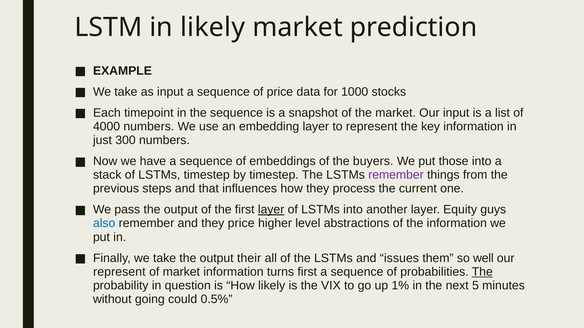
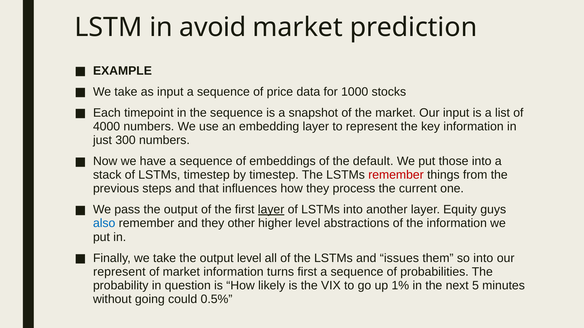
in likely: likely -> avoid
buyers: buyers -> default
remember at (396, 175) colour: purple -> red
they price: price -> other
output their: their -> level
so well: well -> into
The at (482, 272) underline: present -> none
